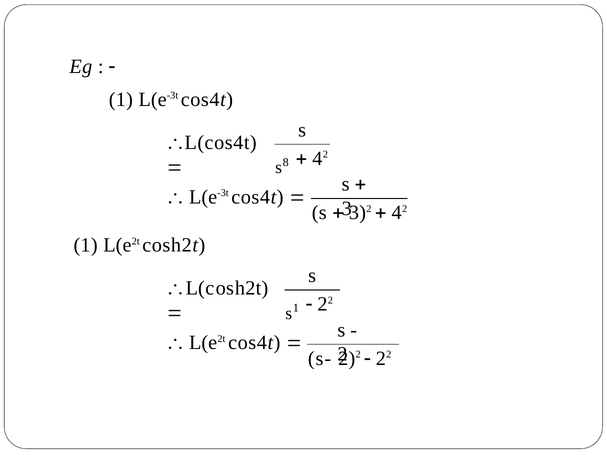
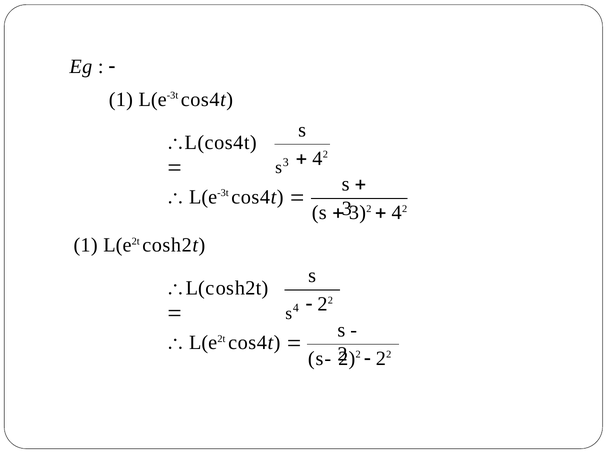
s 8: 8 -> 3
s 1: 1 -> 4
